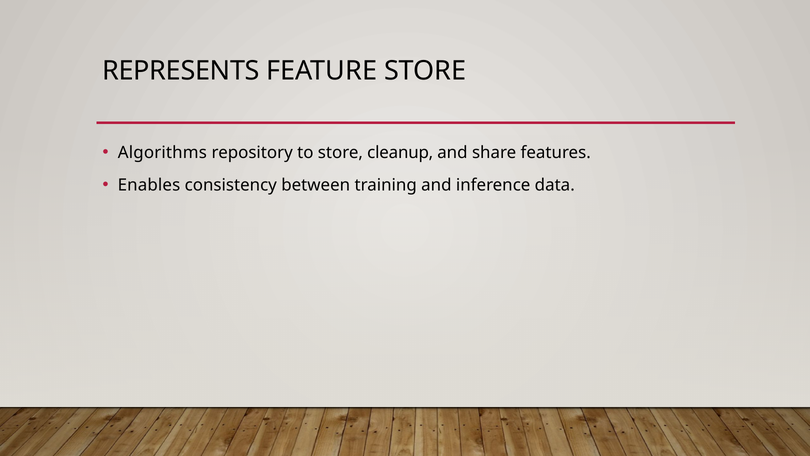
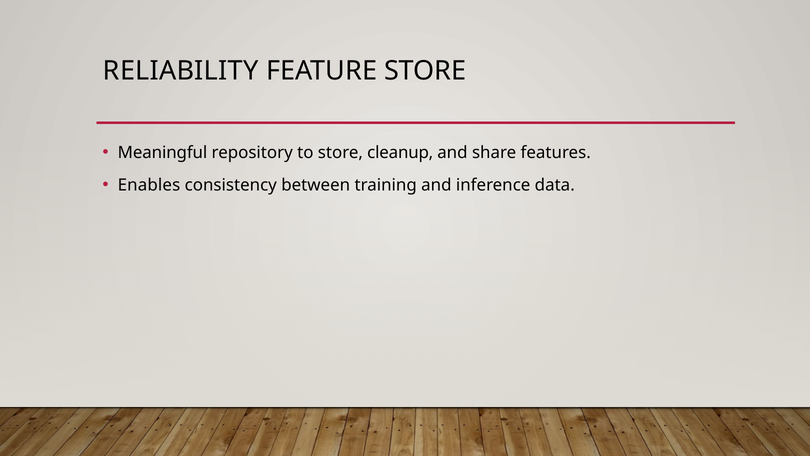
REPRESENTS: REPRESENTS -> RELIABILITY
Algorithms: Algorithms -> Meaningful
